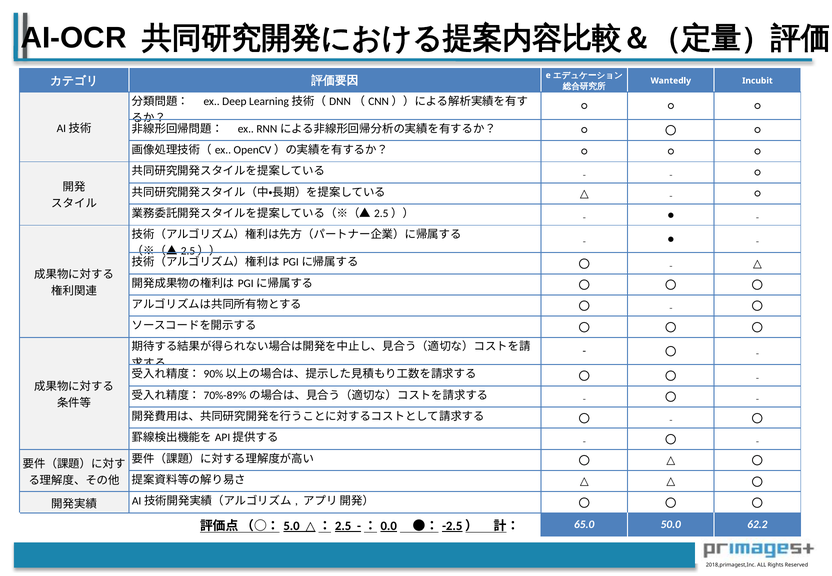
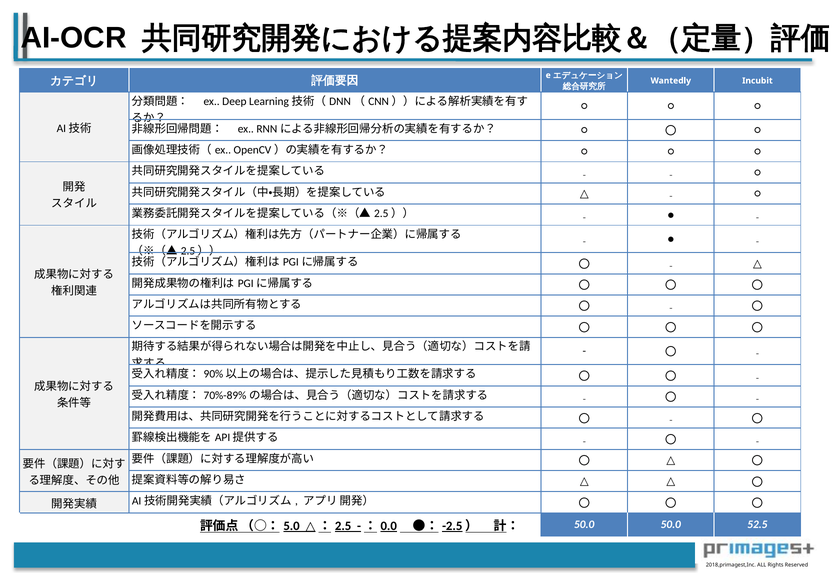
65.0 at (584, 524): 65.0 -> 50.0
62.2: 62.2 -> 52.5
